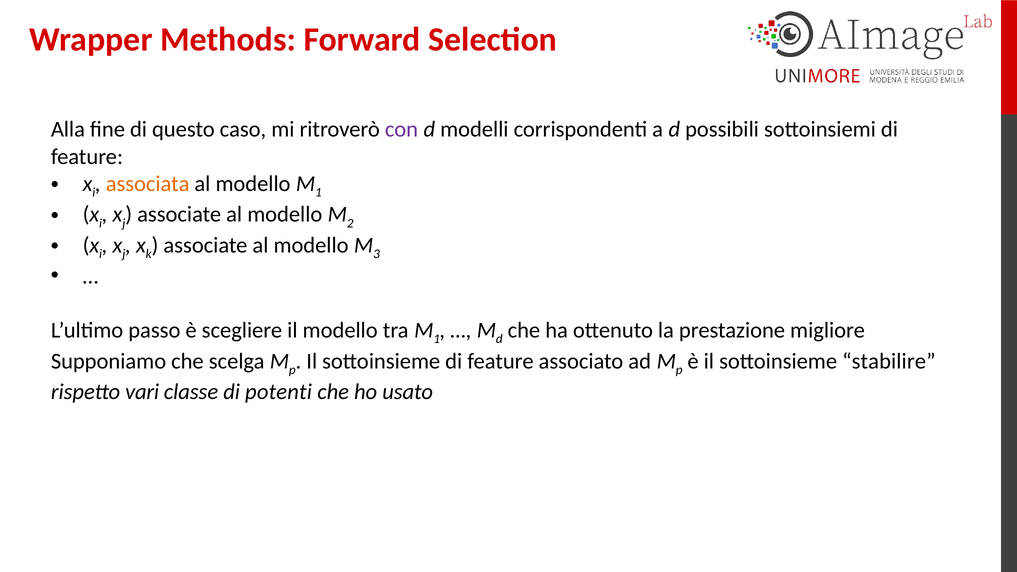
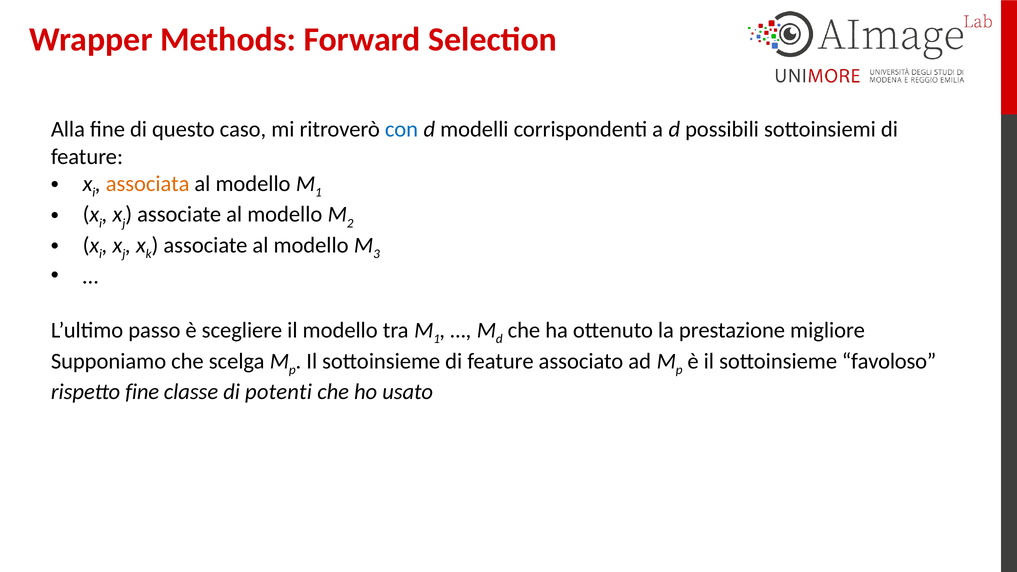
con colour: purple -> blue
stabilire: stabilire -> favoloso
rispetto vari: vari -> fine
